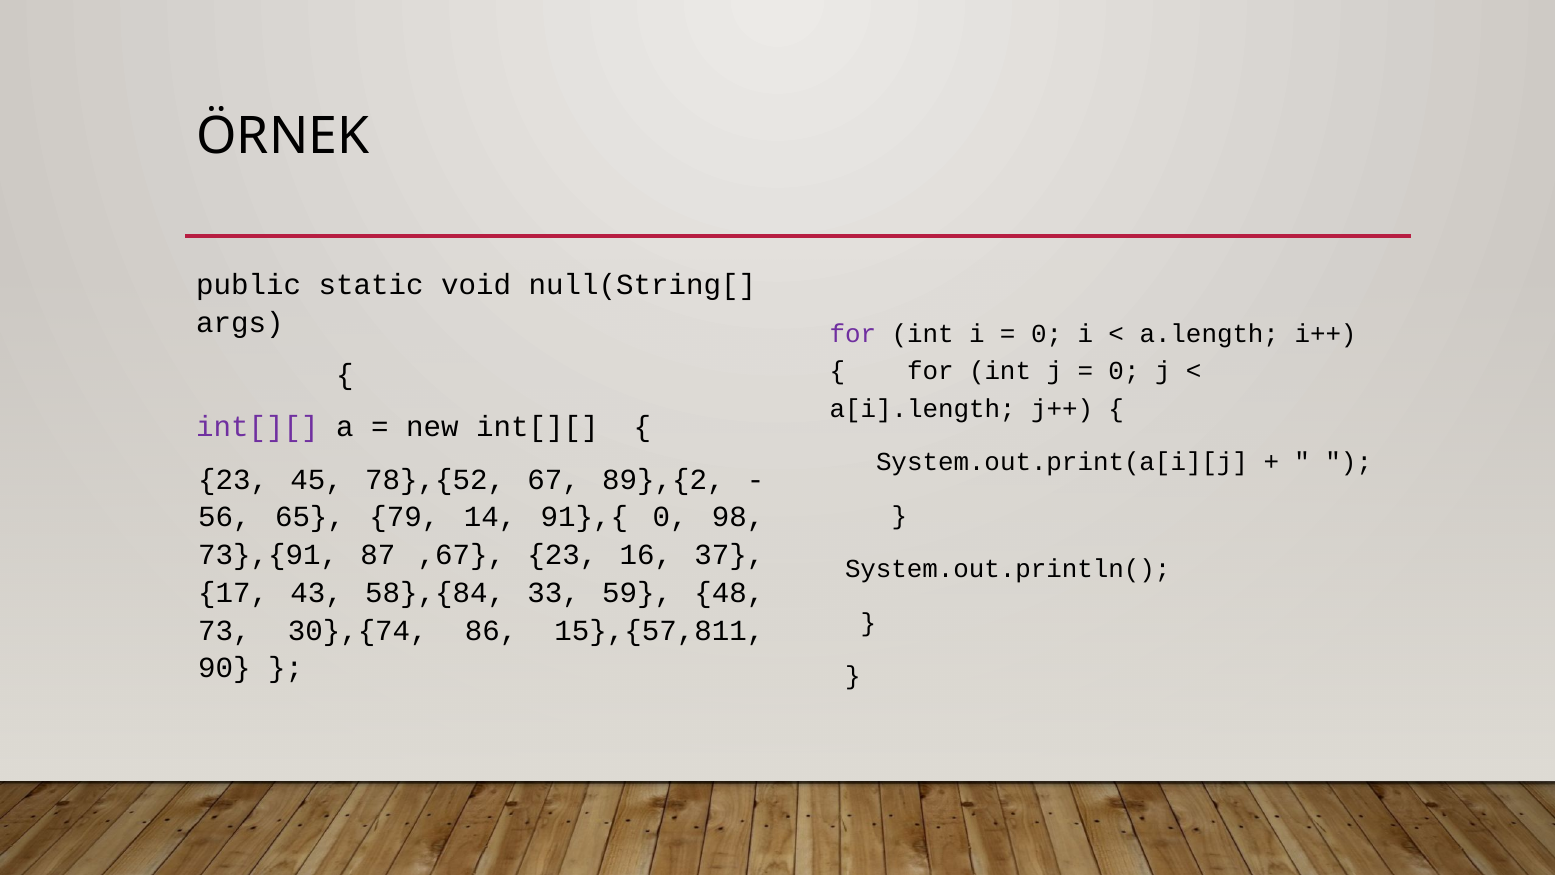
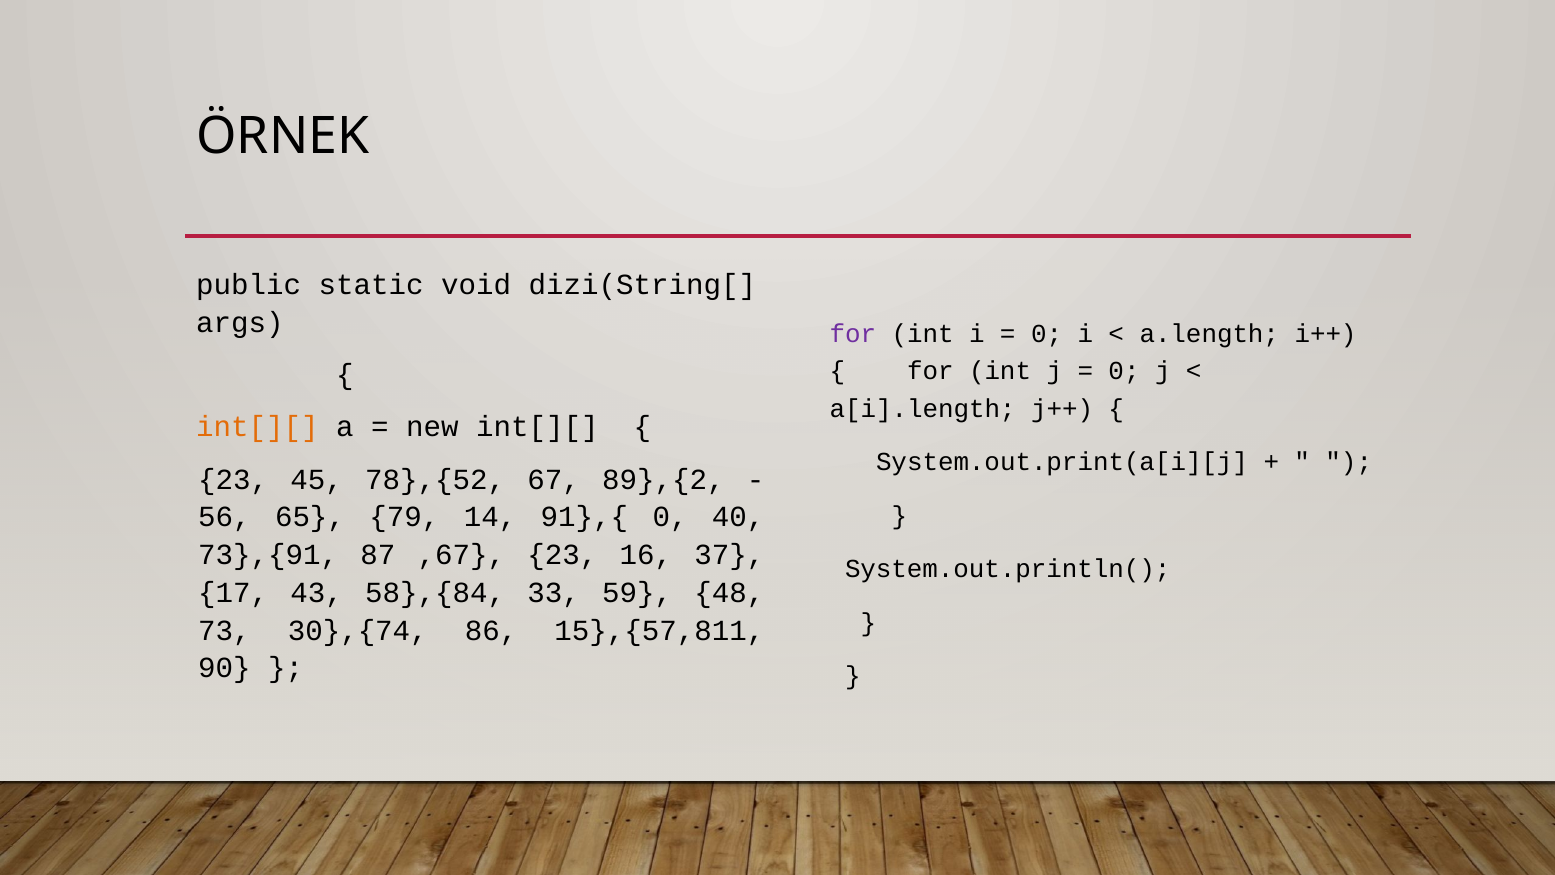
null(String[: null(String[ -> dizi(String[
int[][ at (257, 427) colour: purple -> orange
98: 98 -> 40
